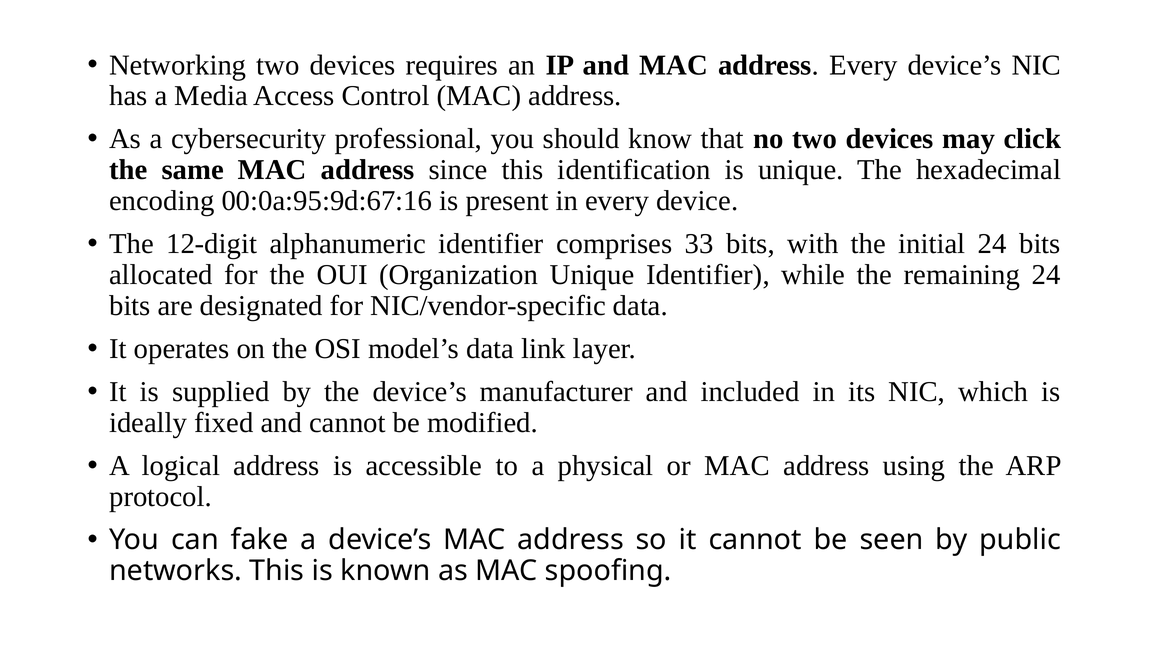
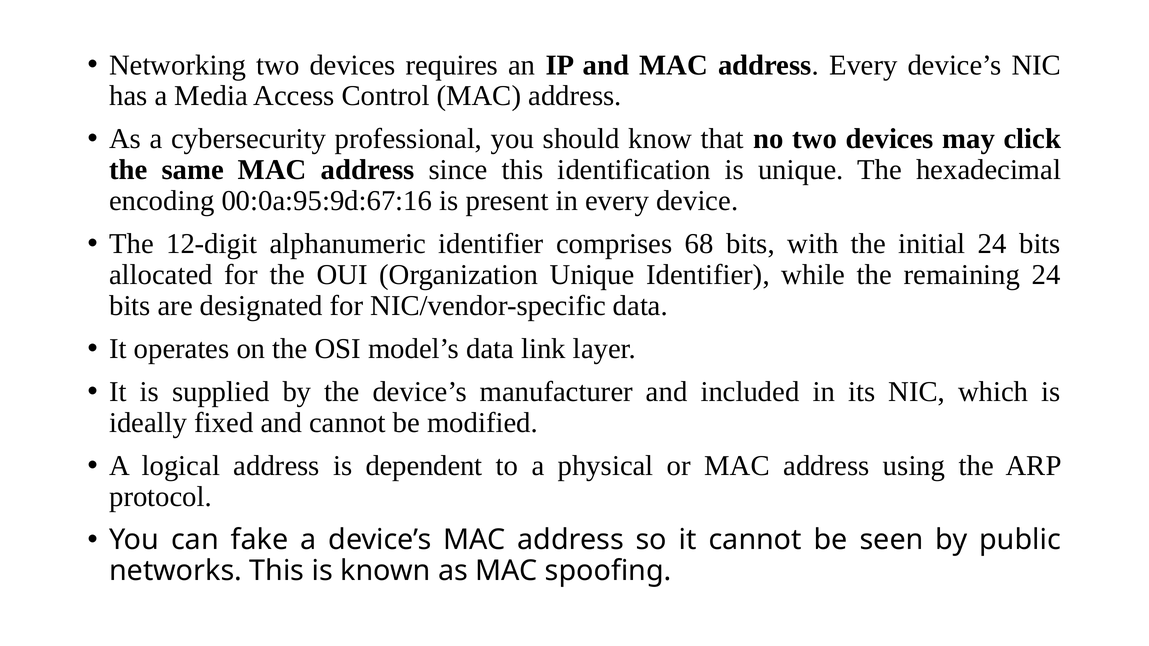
33: 33 -> 68
accessible: accessible -> dependent
